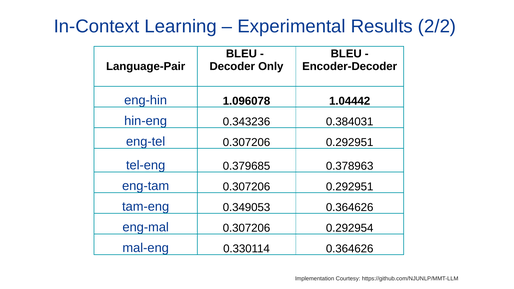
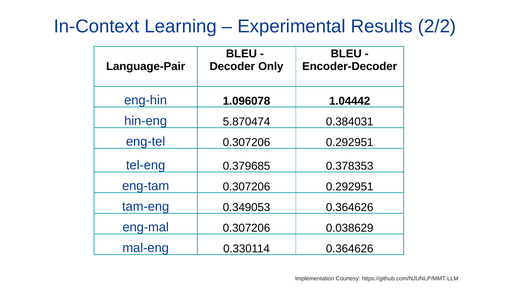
0.343236: 0.343236 -> 5.870474
0.378963: 0.378963 -> 0.378353
0.292954: 0.292954 -> 0.038629
